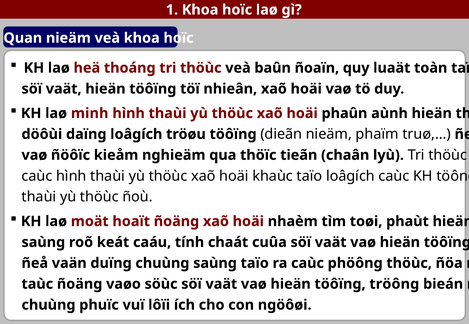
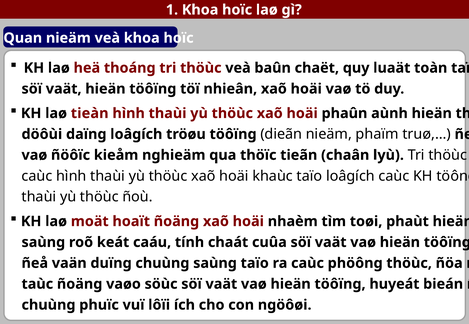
ñoaïn: ñoaïn -> chaët
minh: minh -> tieàn
tröông: tröông -> huyeát
